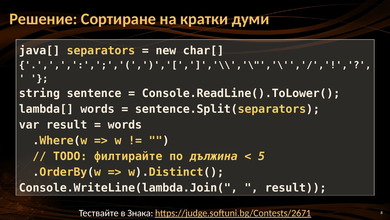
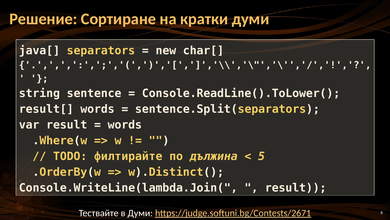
lambda[: lambda[ -> result[
в Знака: Знака -> Думи
